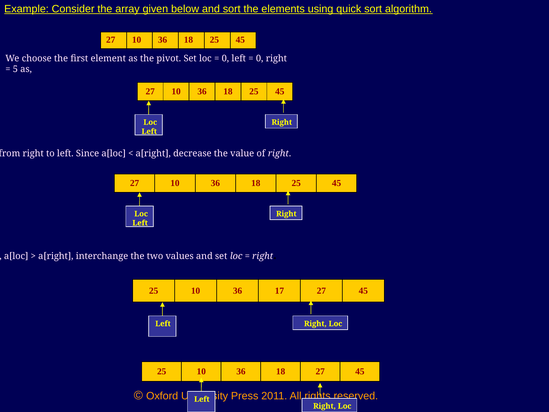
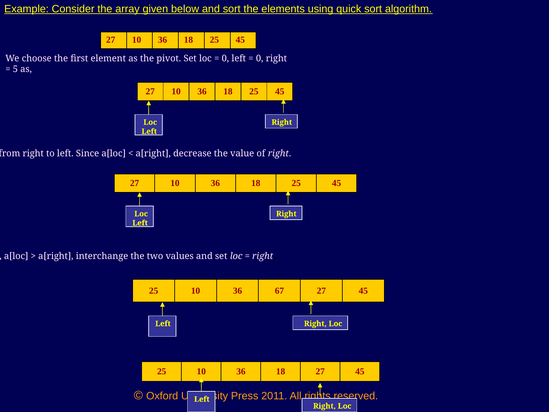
17: 17 -> 67
